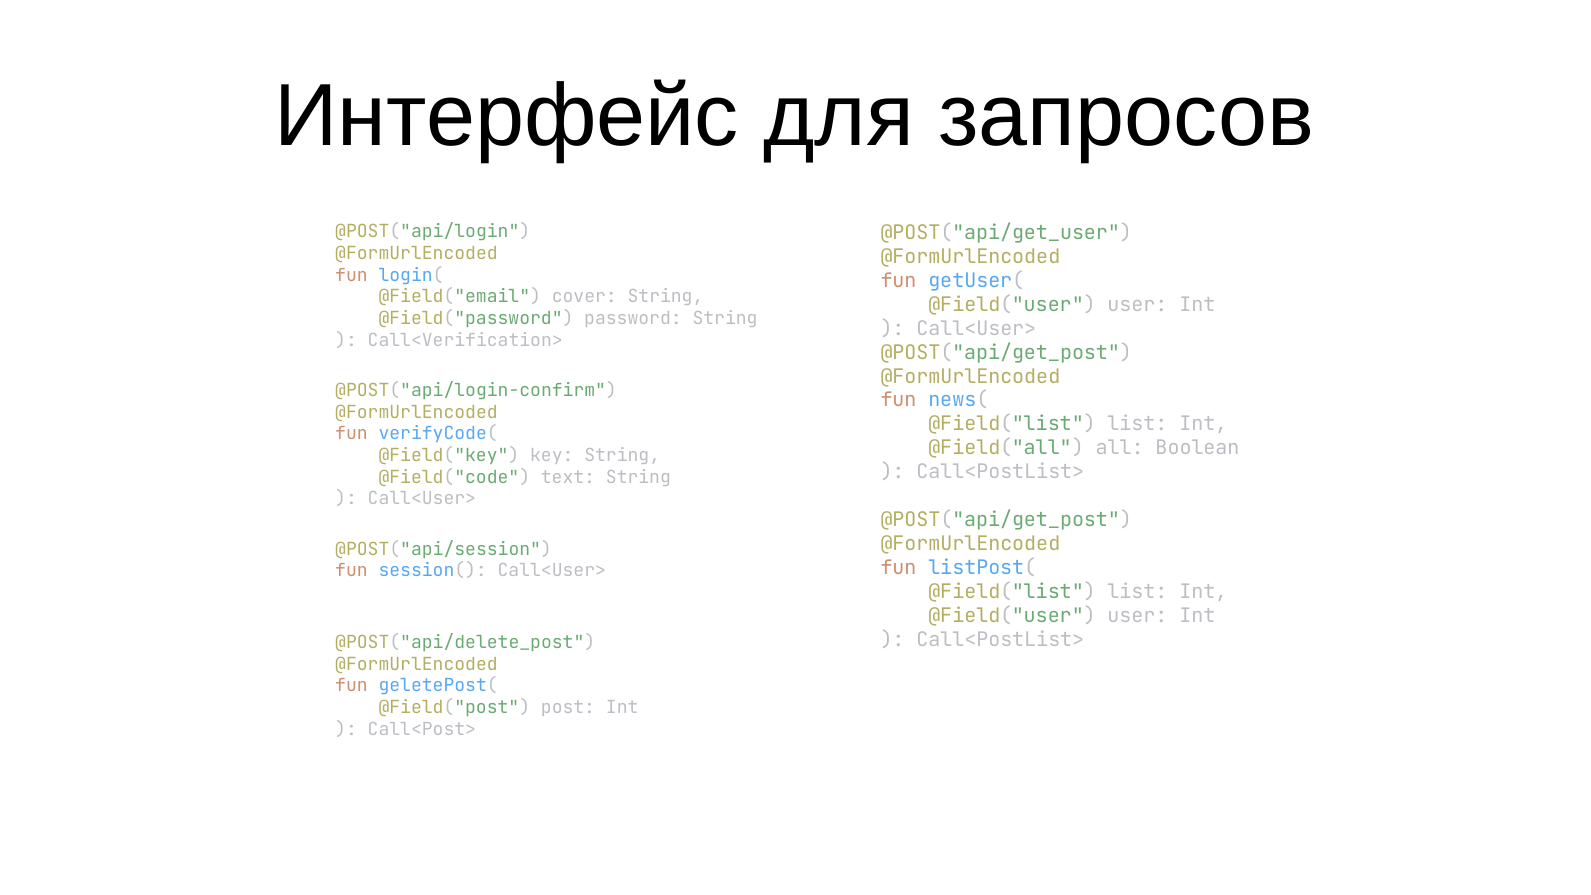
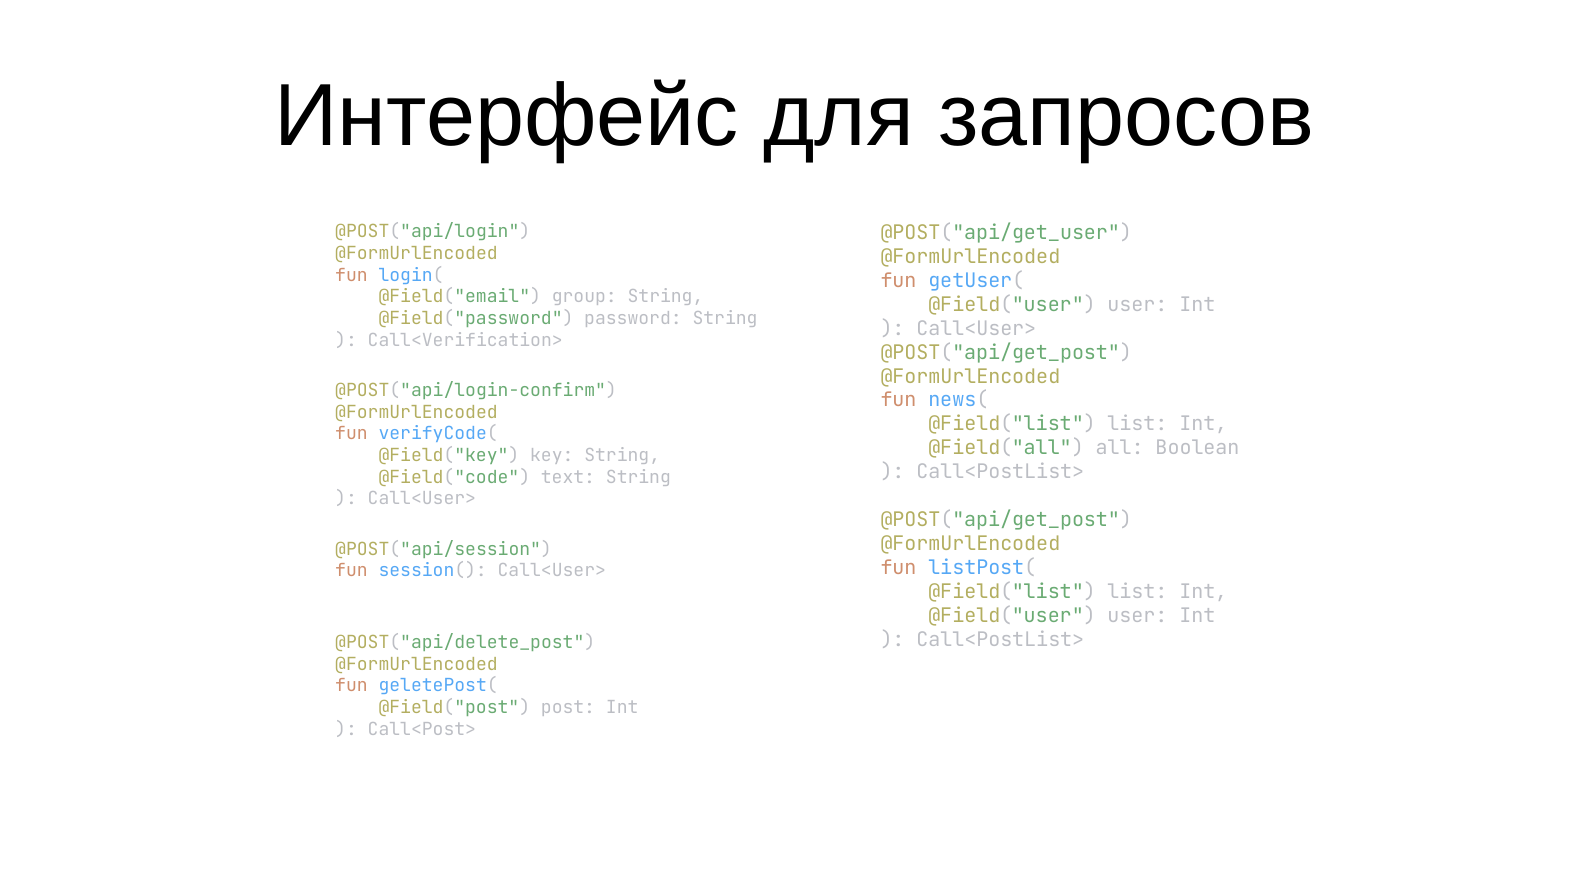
cover: cover -> group
